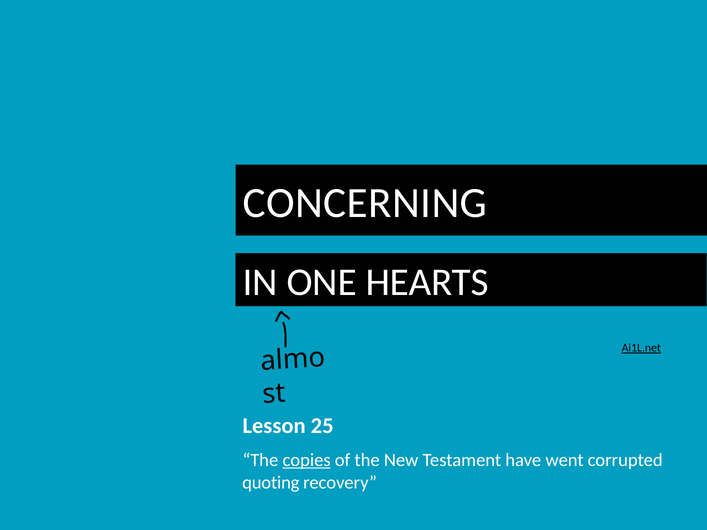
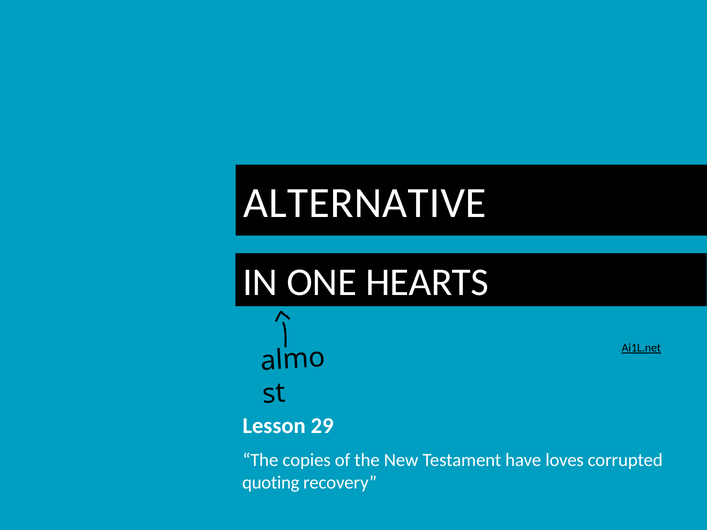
CONCERNING: CONCERNING -> ALTERNATIVE
25: 25 -> 29
copies underline: present -> none
went: went -> loves
